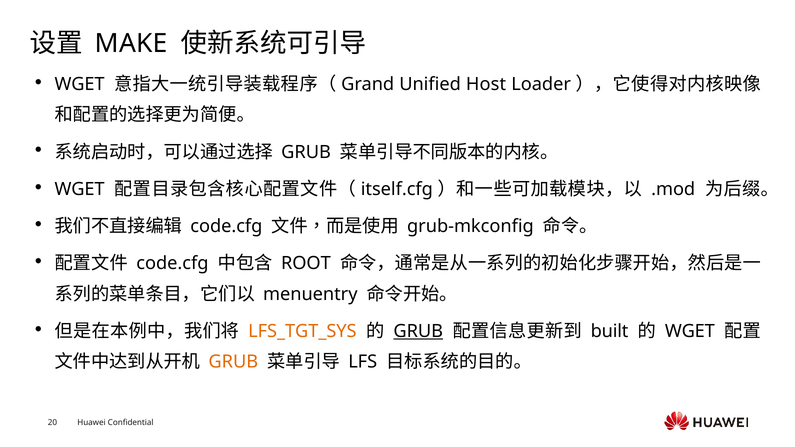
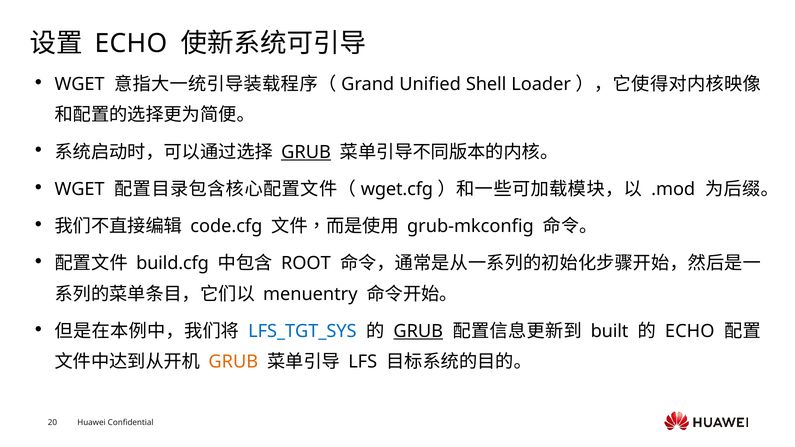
MAKE at (131, 43): MAKE -> ECHO
Host: Host -> Shell
GRUB at (306, 152) underline: none -> present
itself.cfg: itself.cfg -> wget.cfg
code.cfg at (172, 264): code.cfg -> build.cfg
LFS_TGT_SYS colour: orange -> blue
WGET at (690, 331): WGET -> ECHO
